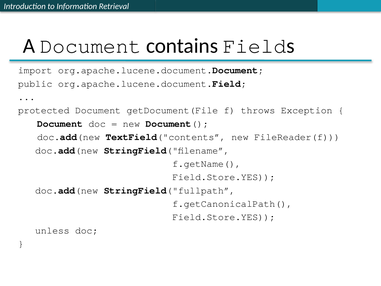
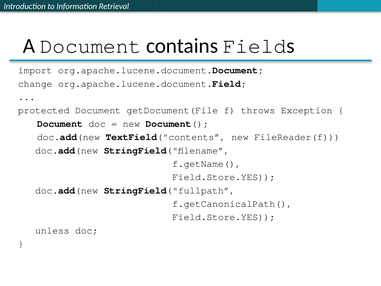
public: public -> change
